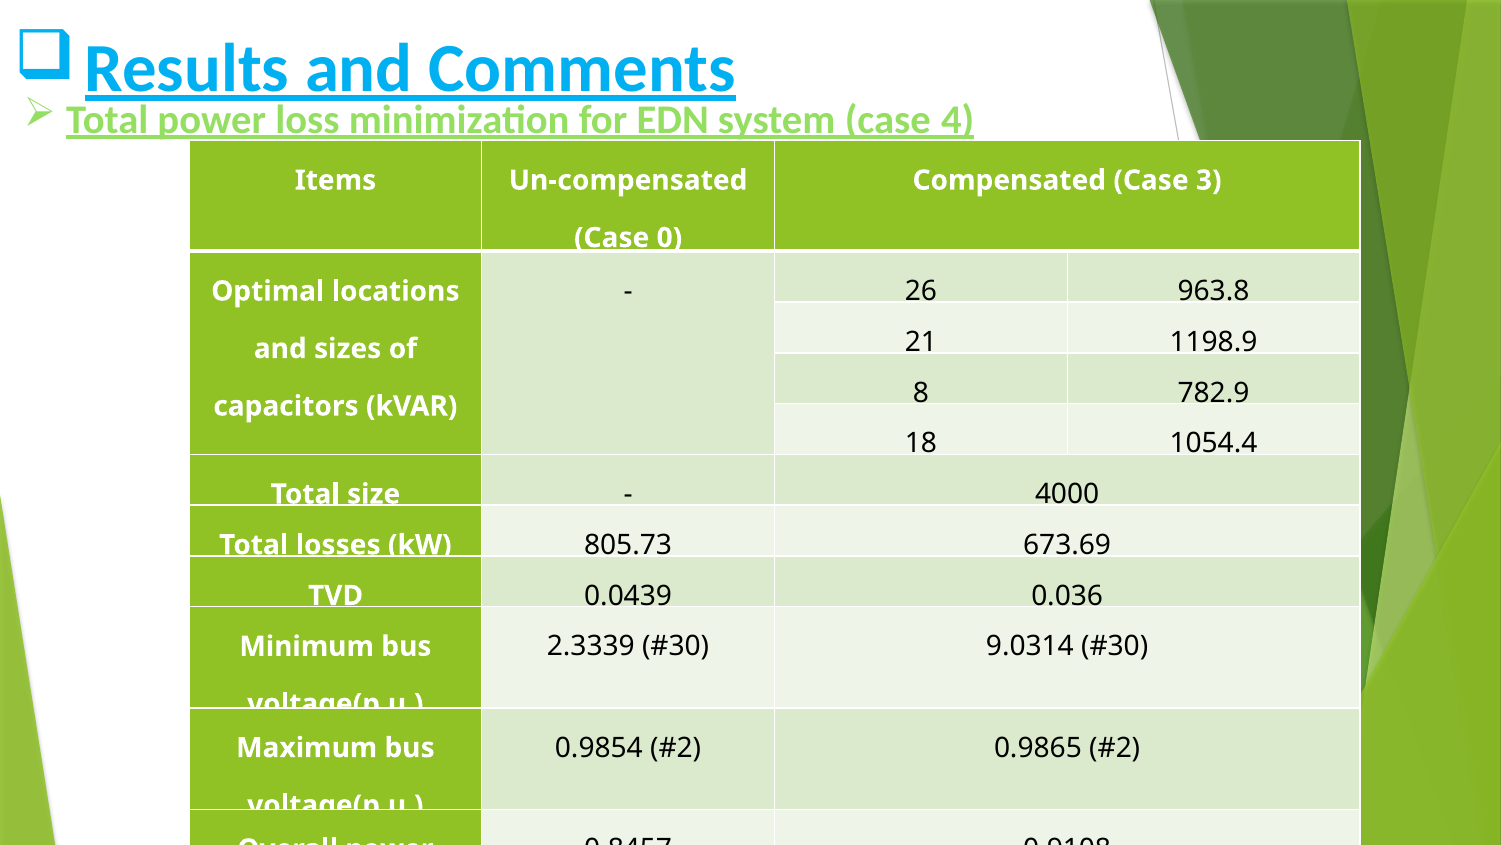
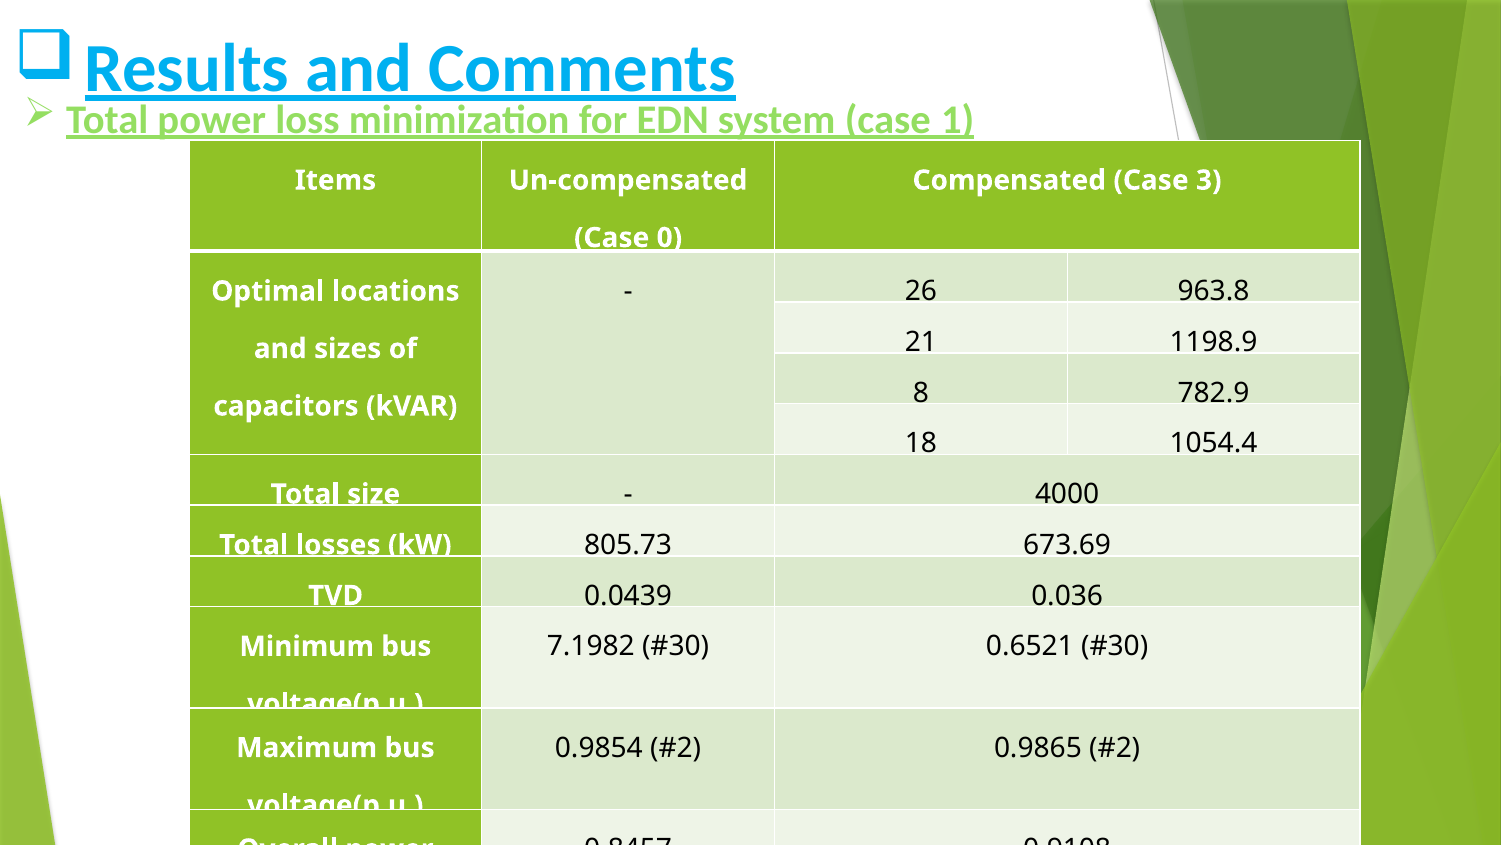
4: 4 -> 1
2.3339: 2.3339 -> 7.1982
9.0314: 9.0314 -> 0.6521
